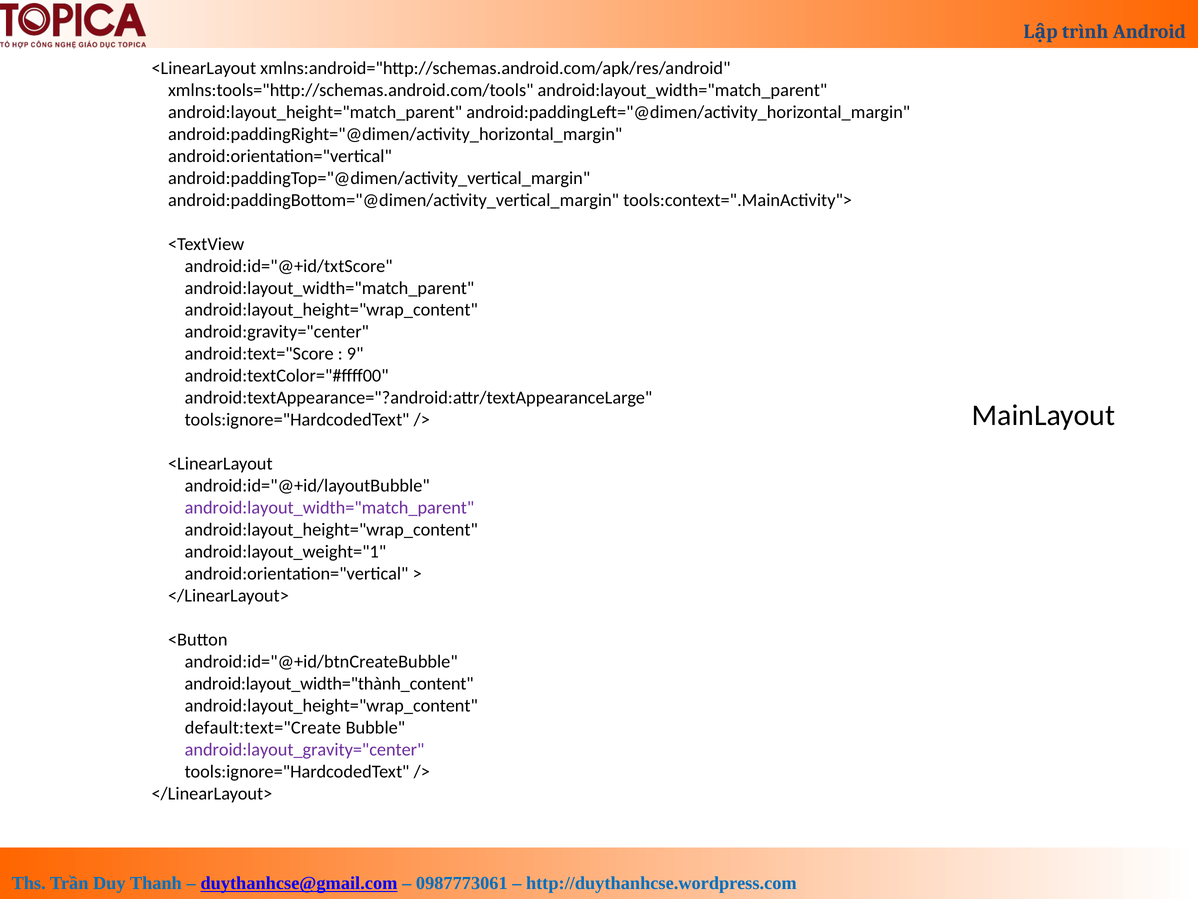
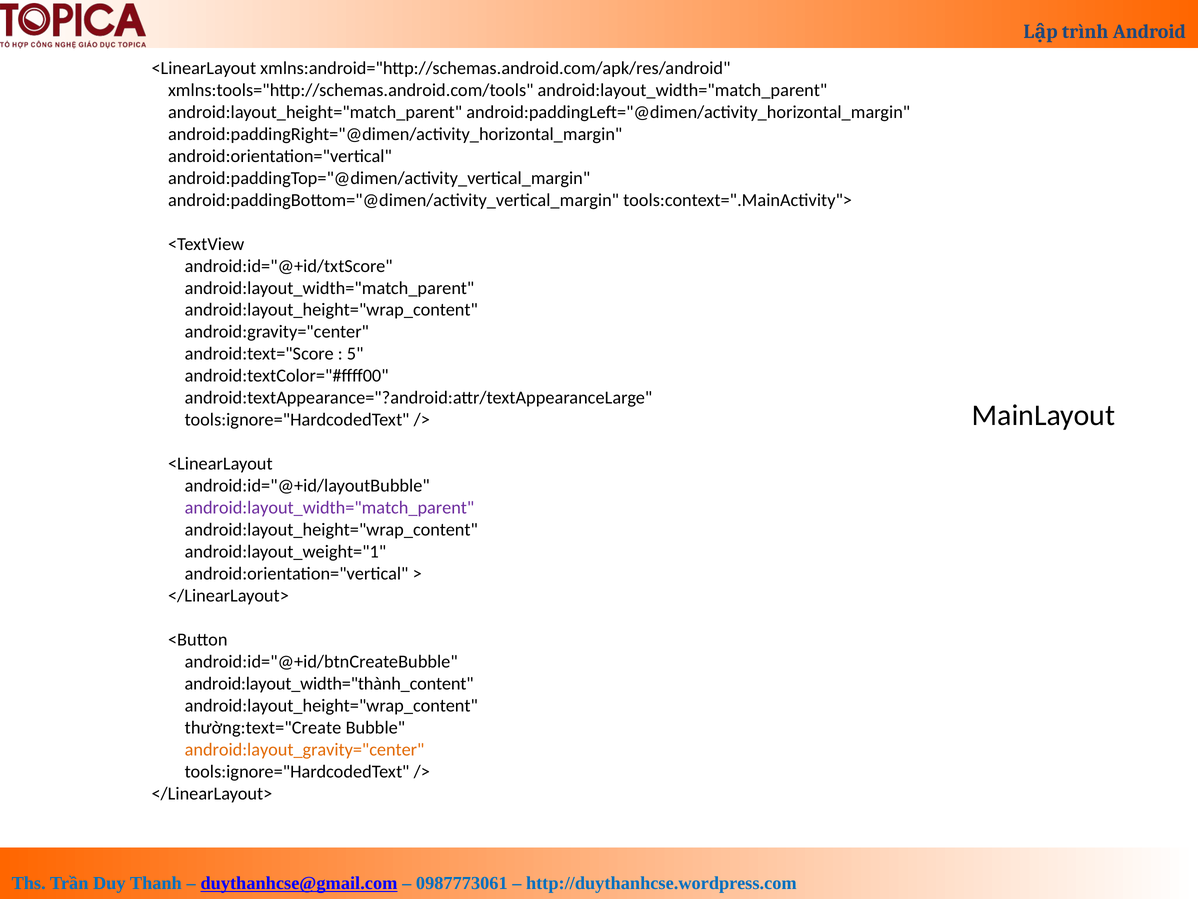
9: 9 -> 5
default:text="Create: default:text="Create -> thường:text="Create
android:layout_gravity="center colour: purple -> orange
